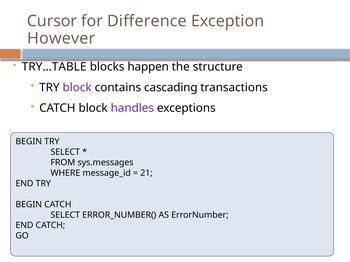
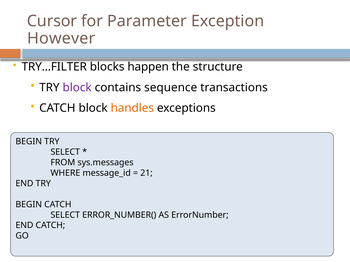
Difference: Difference -> Parameter
TRY…TABLE: TRY…TABLE -> TRY…FILTER
cascading: cascading -> sequence
handles colour: purple -> orange
